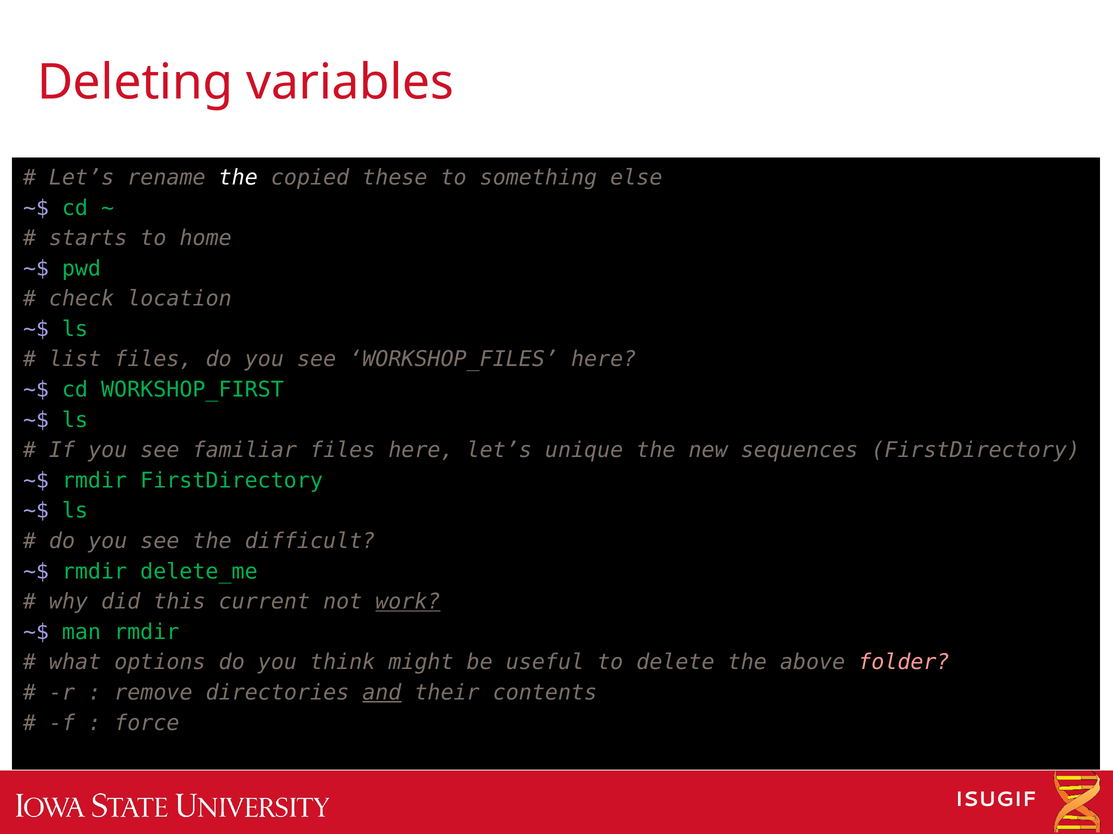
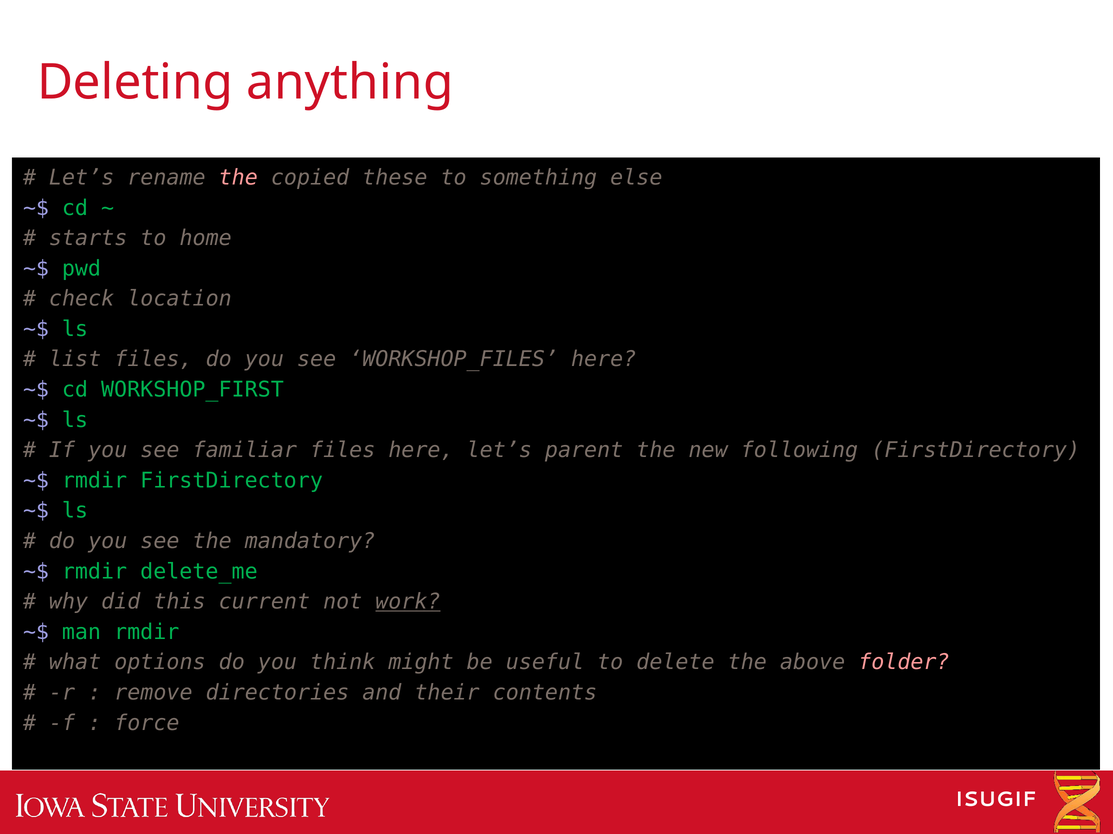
variables: variables -> anything
the at (238, 178) colour: white -> pink
unique: unique -> parent
sequences: sequences -> following
difficult: difficult -> mandatory
and underline: present -> none
